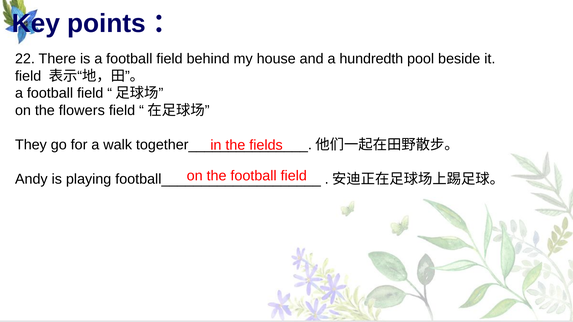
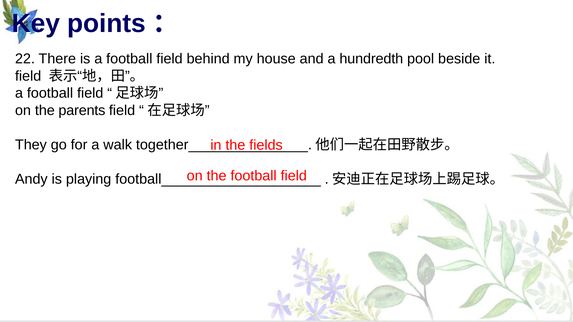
flowers: flowers -> parents
